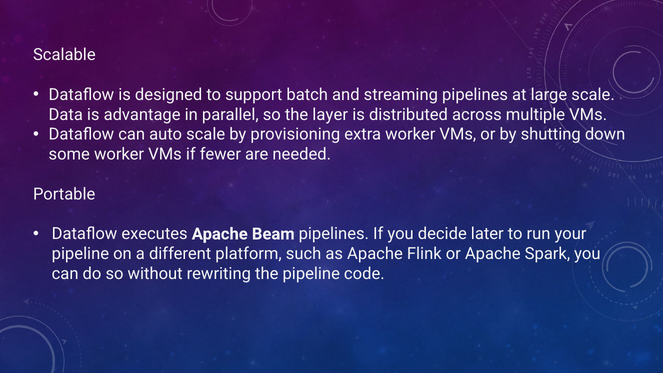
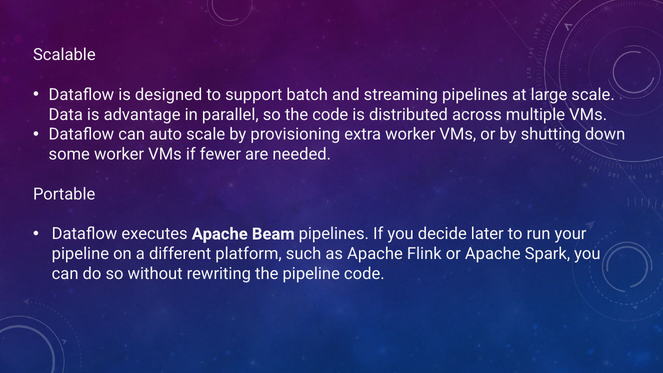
the layer: layer -> code
